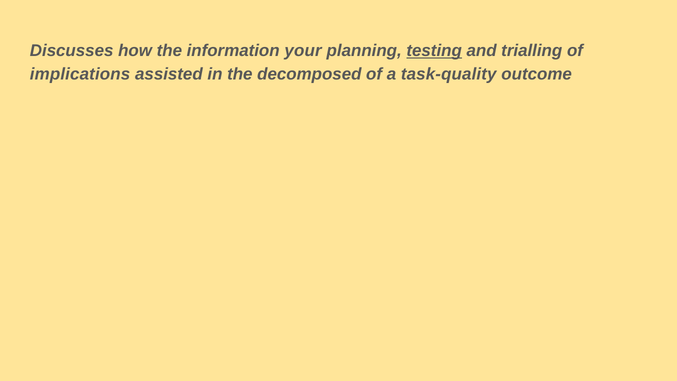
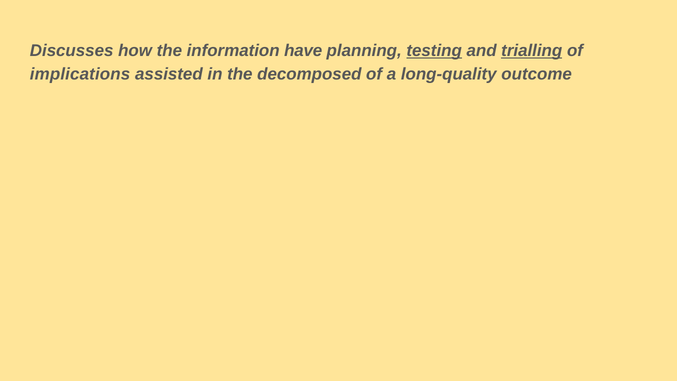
your: your -> have
trialling underline: none -> present
task-quality: task-quality -> long-quality
